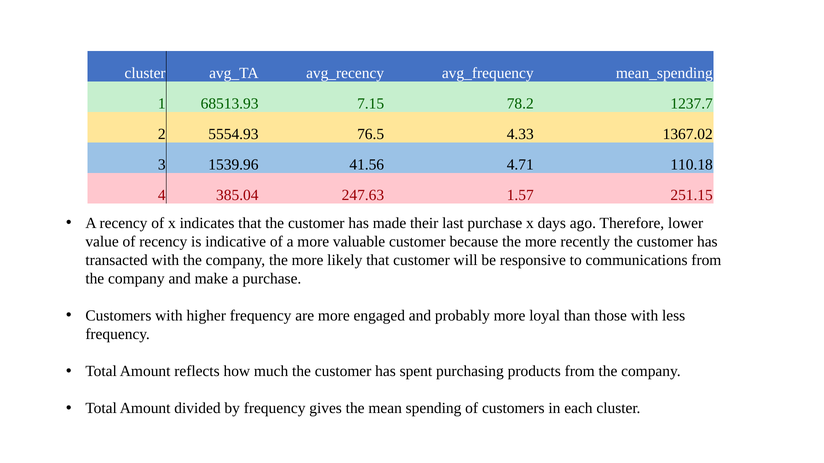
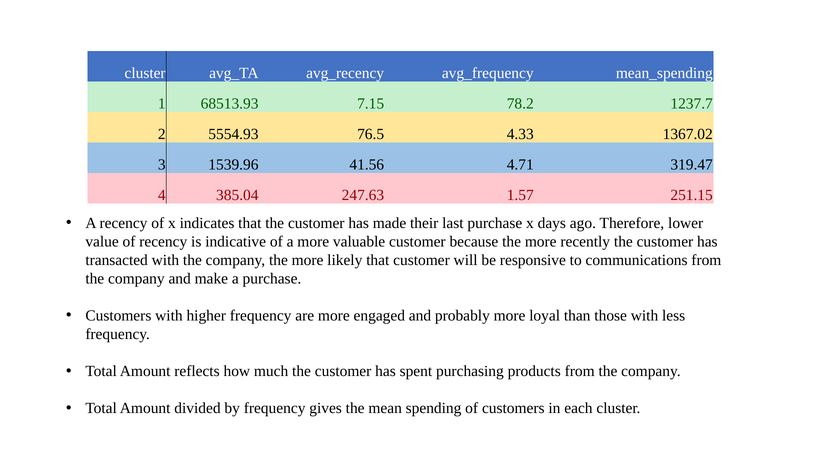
110.18: 110.18 -> 319.47
